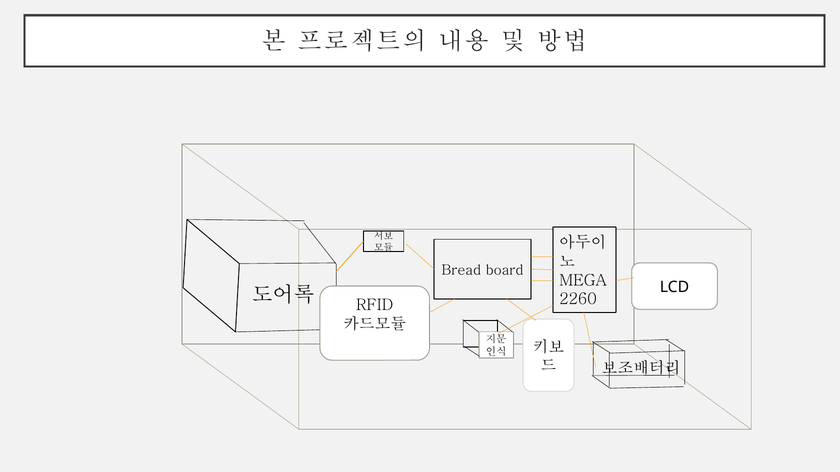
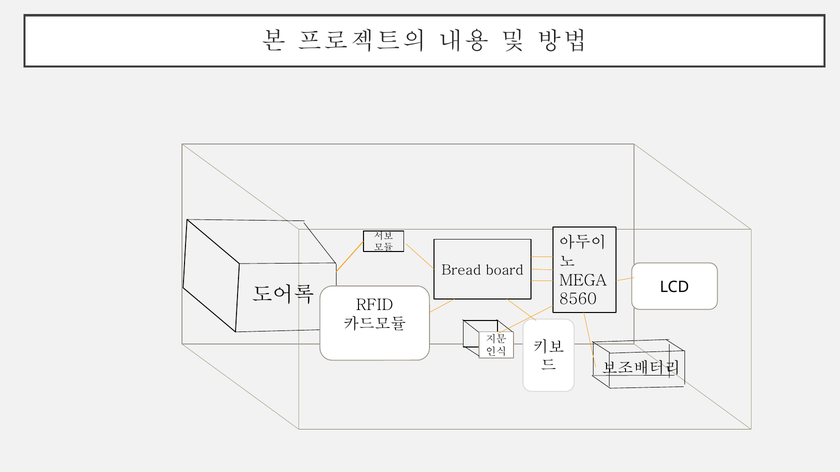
2260: 2260 -> 8560
